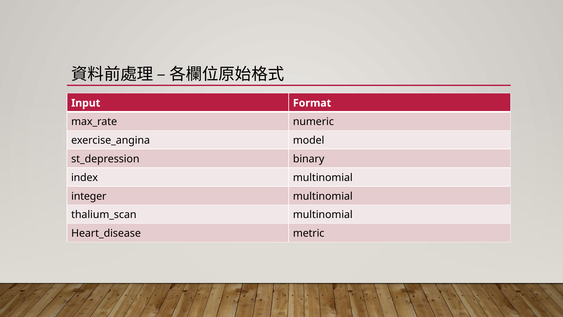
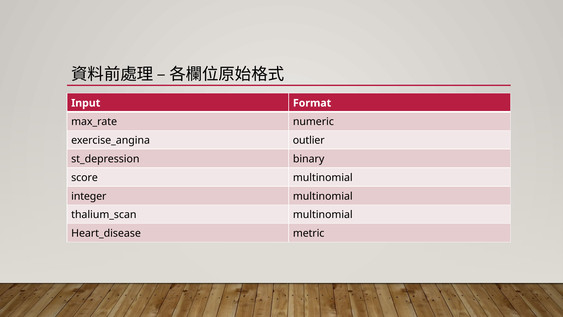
model: model -> outlier
index: index -> score
